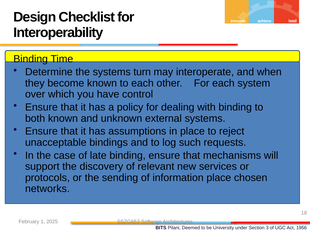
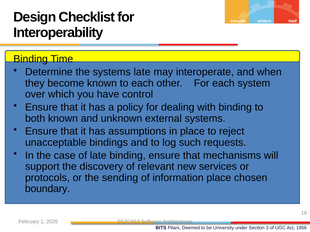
systems turn: turn -> late
networks: networks -> boundary
